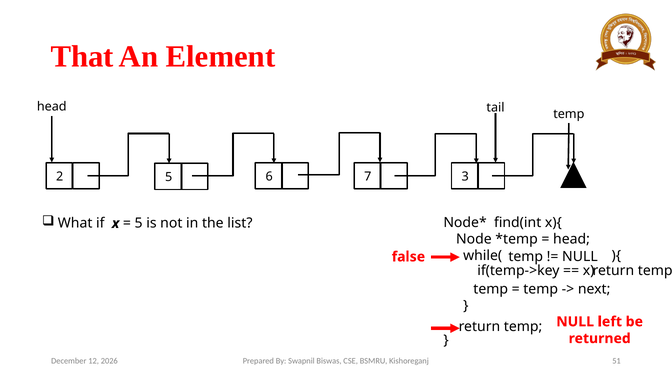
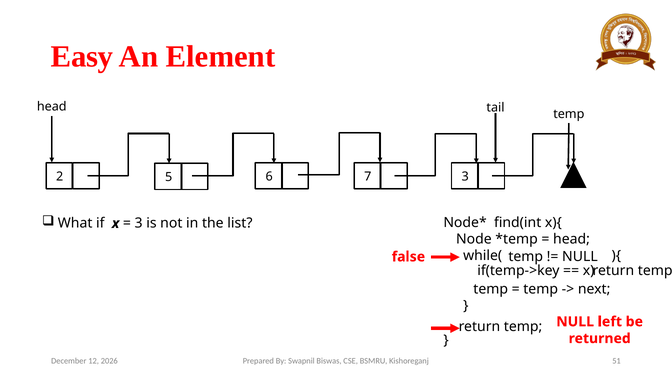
That: That -> Easy
5 at (139, 223): 5 -> 3
